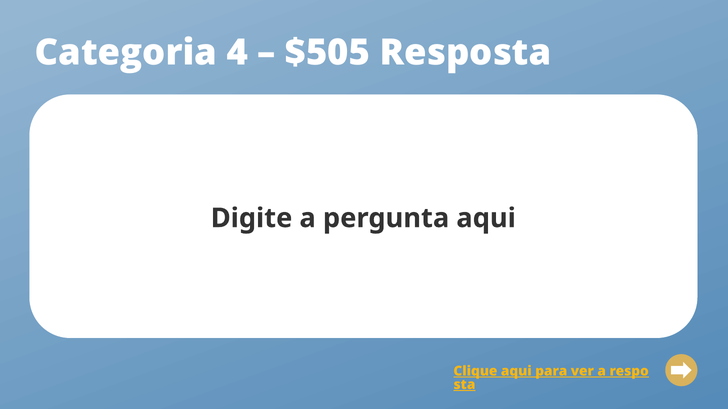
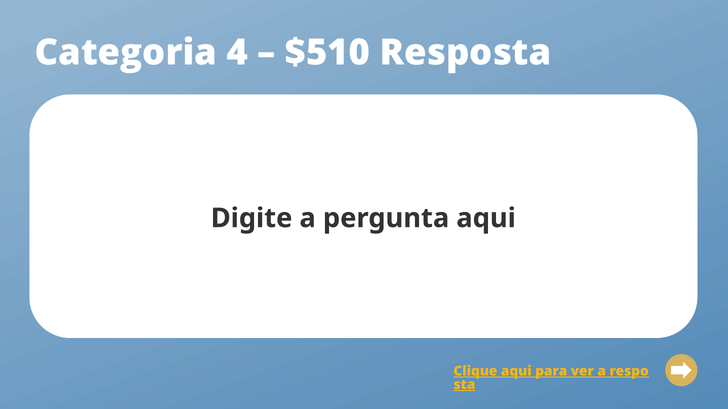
$505: $505 -> $510
